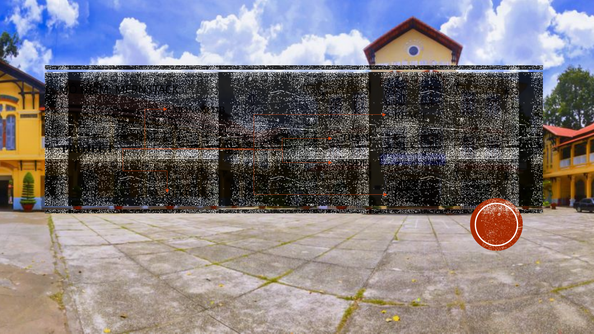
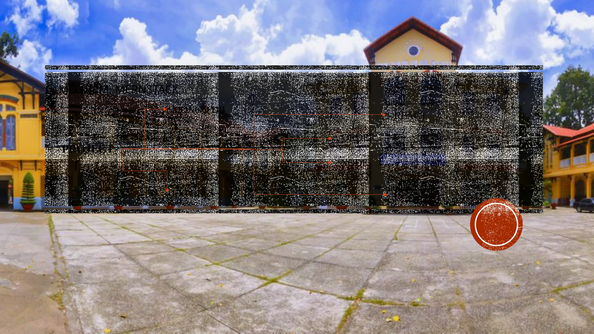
TRANG: TRANG -> ORDER
